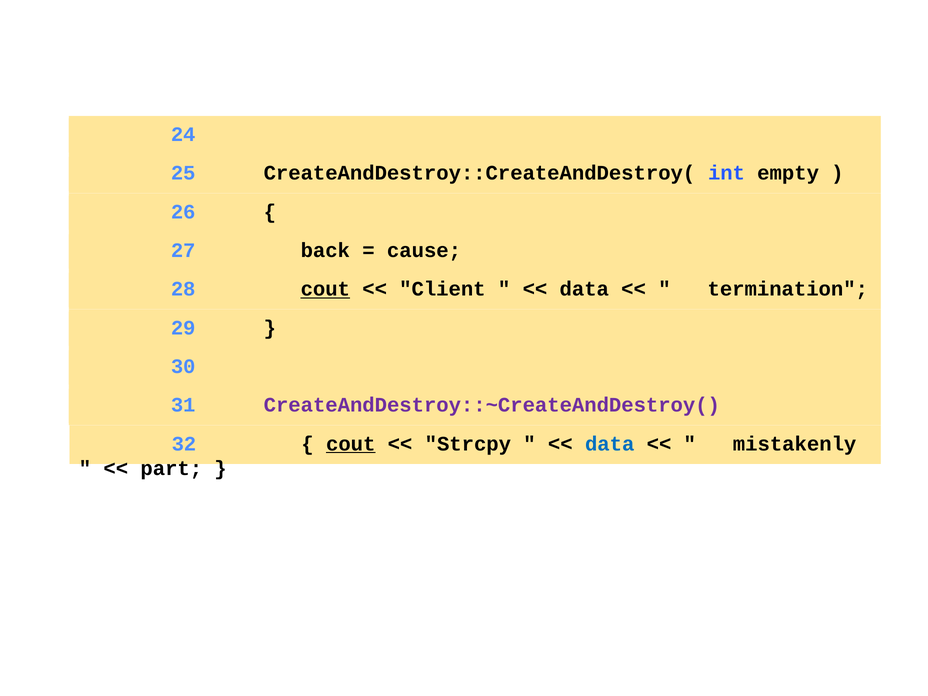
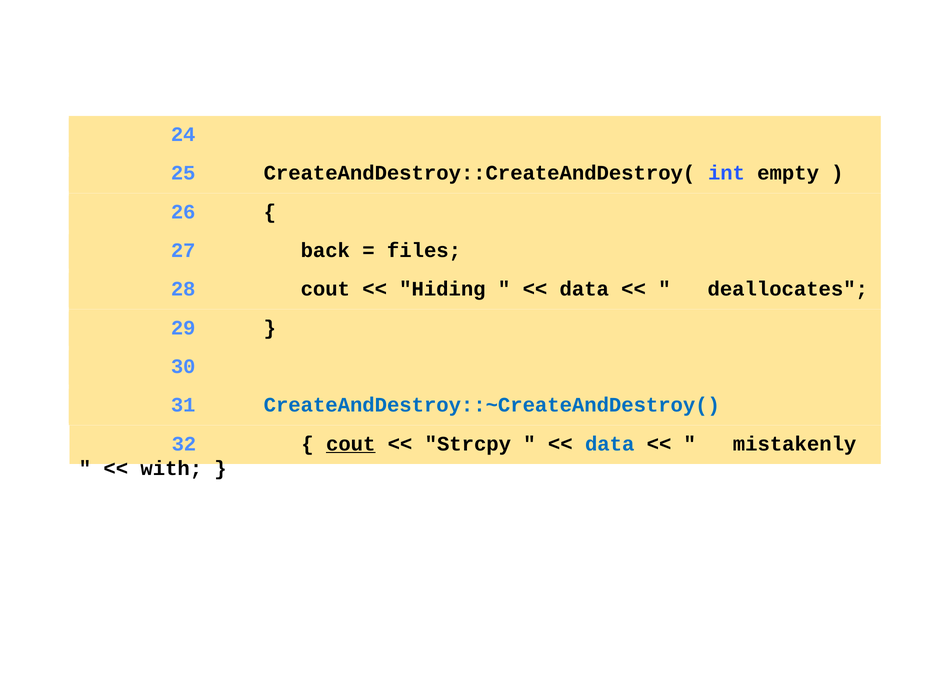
cause: cause -> files
cout at (325, 289) underline: present -> none
Client: Client -> Hiding
termination: termination -> deallocates
CreateAndDestroy::~CreateAndDestroy( colour: purple -> blue
part: part -> with
